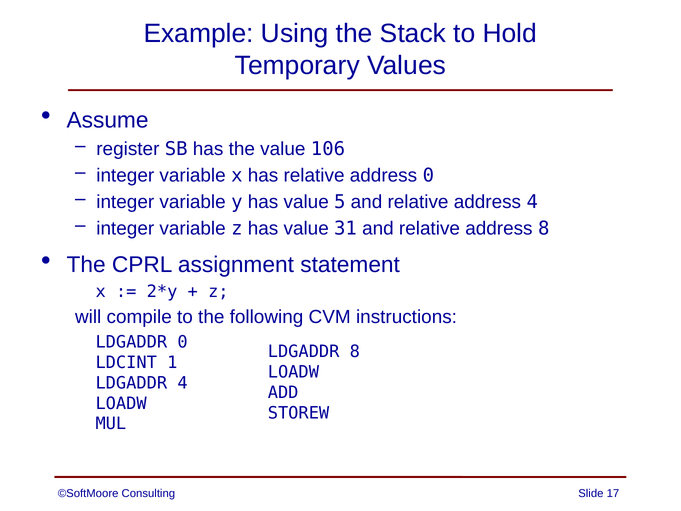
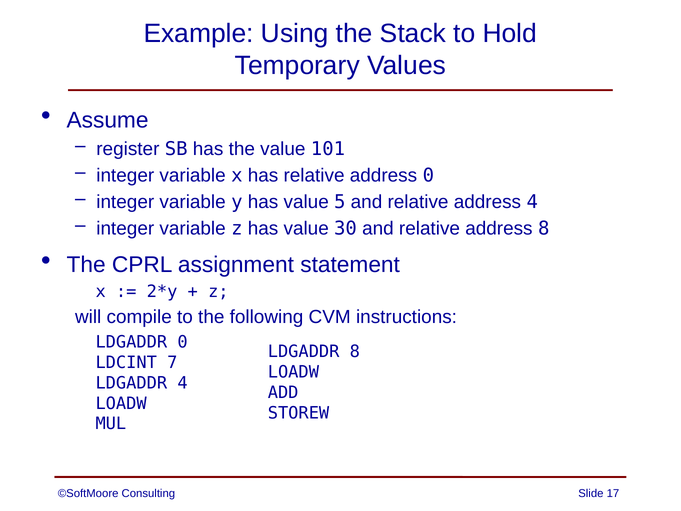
106: 106 -> 101
31: 31 -> 30
1: 1 -> 7
